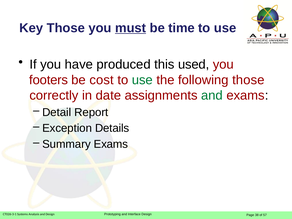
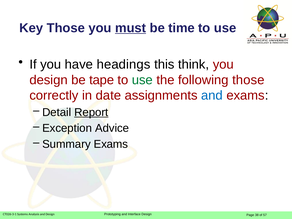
produced: produced -> headings
used: used -> think
footers at (49, 80): footers -> design
cost: cost -> tape
and at (212, 96) colour: green -> blue
Report underline: none -> present
Details: Details -> Advice
